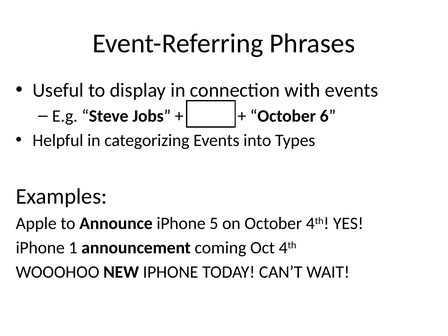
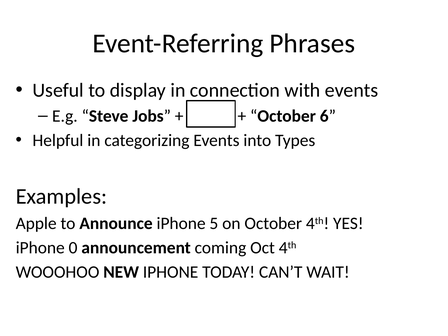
1: 1 -> 0
